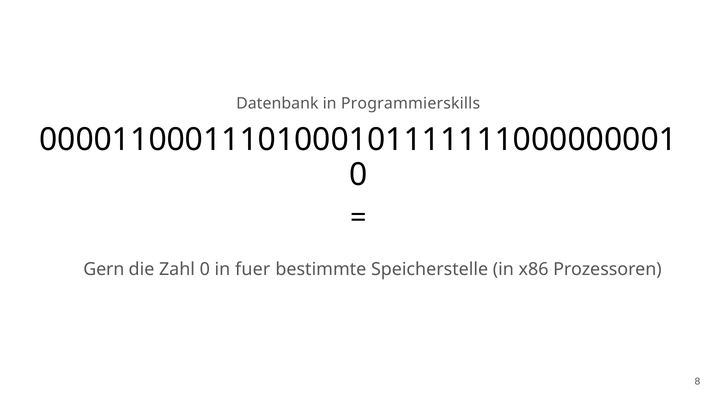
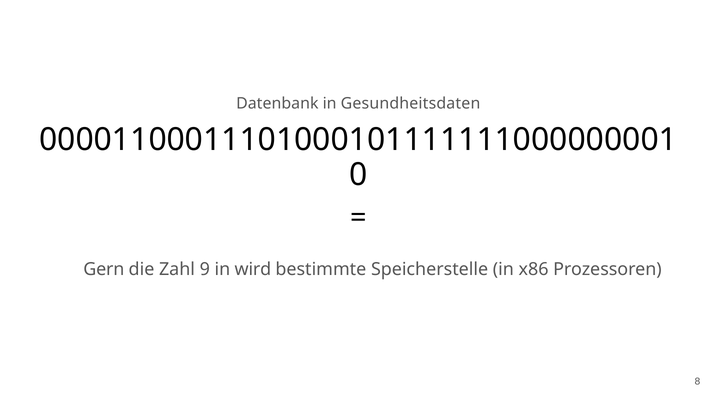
Programmierskills: Programmierskills -> Gesundheitsdaten
Zahl 0: 0 -> 9
fuer: fuer -> wird
